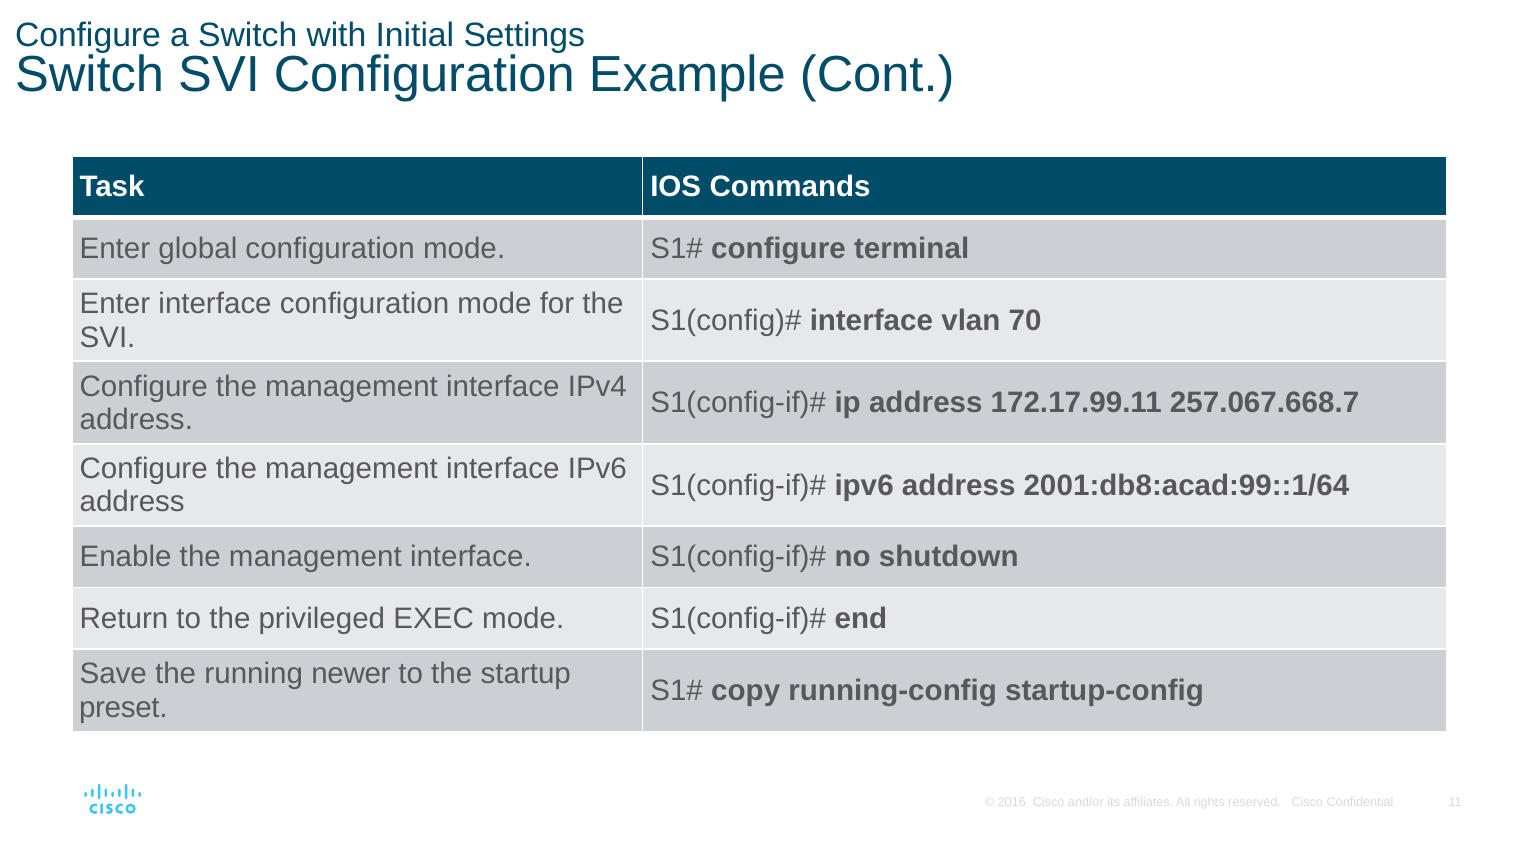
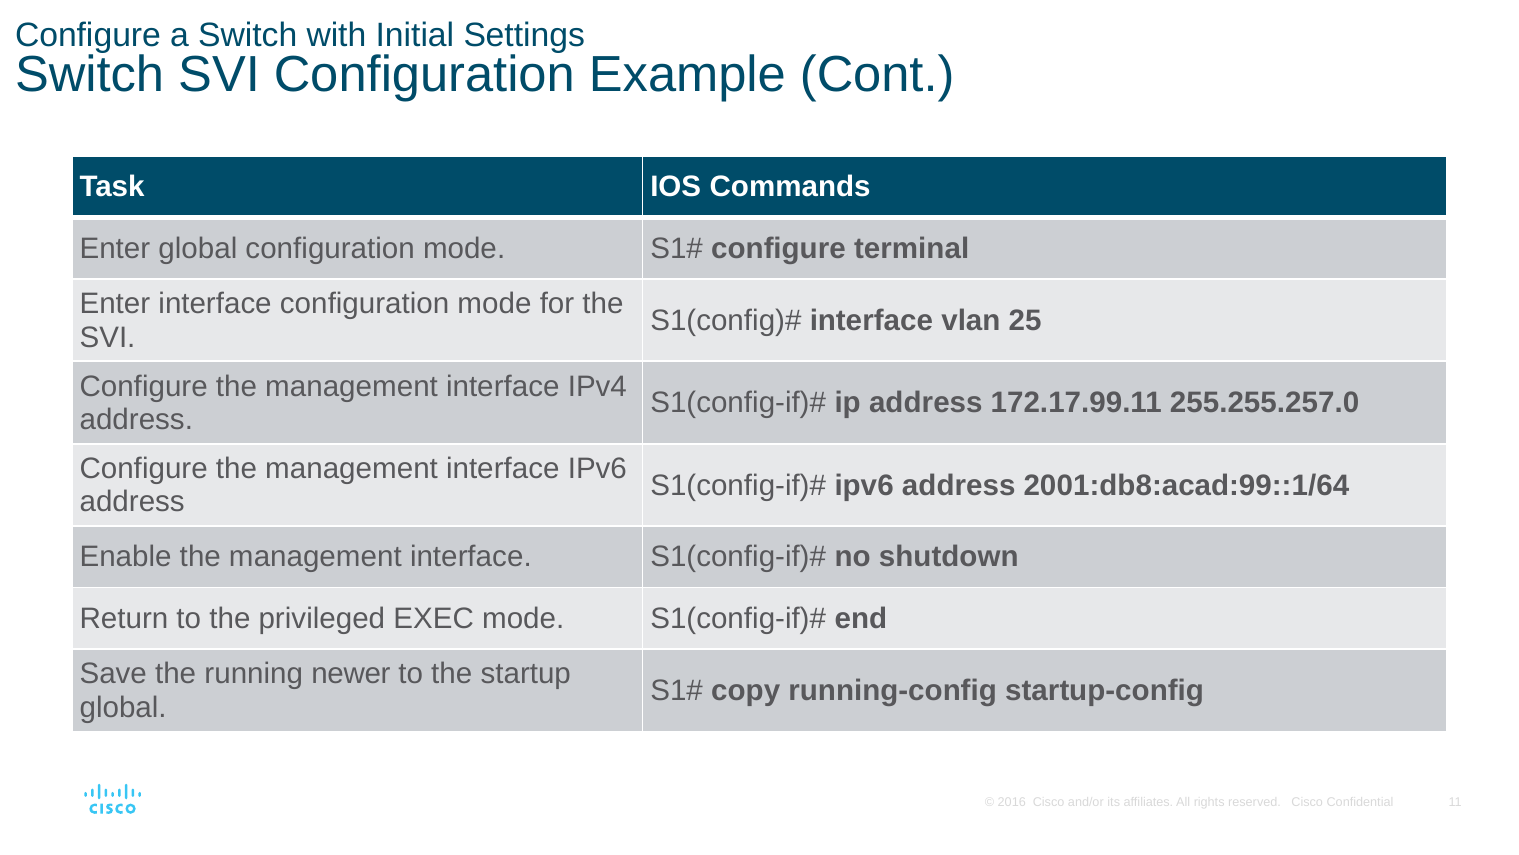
70: 70 -> 25
257.067.668.7: 257.067.668.7 -> 255.255.257.0
preset at (123, 707): preset -> global
